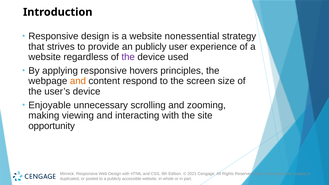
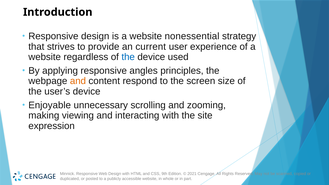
an publicly: publicly -> current
the at (128, 57) colour: purple -> blue
hovers: hovers -> angles
opportunity: opportunity -> expression
